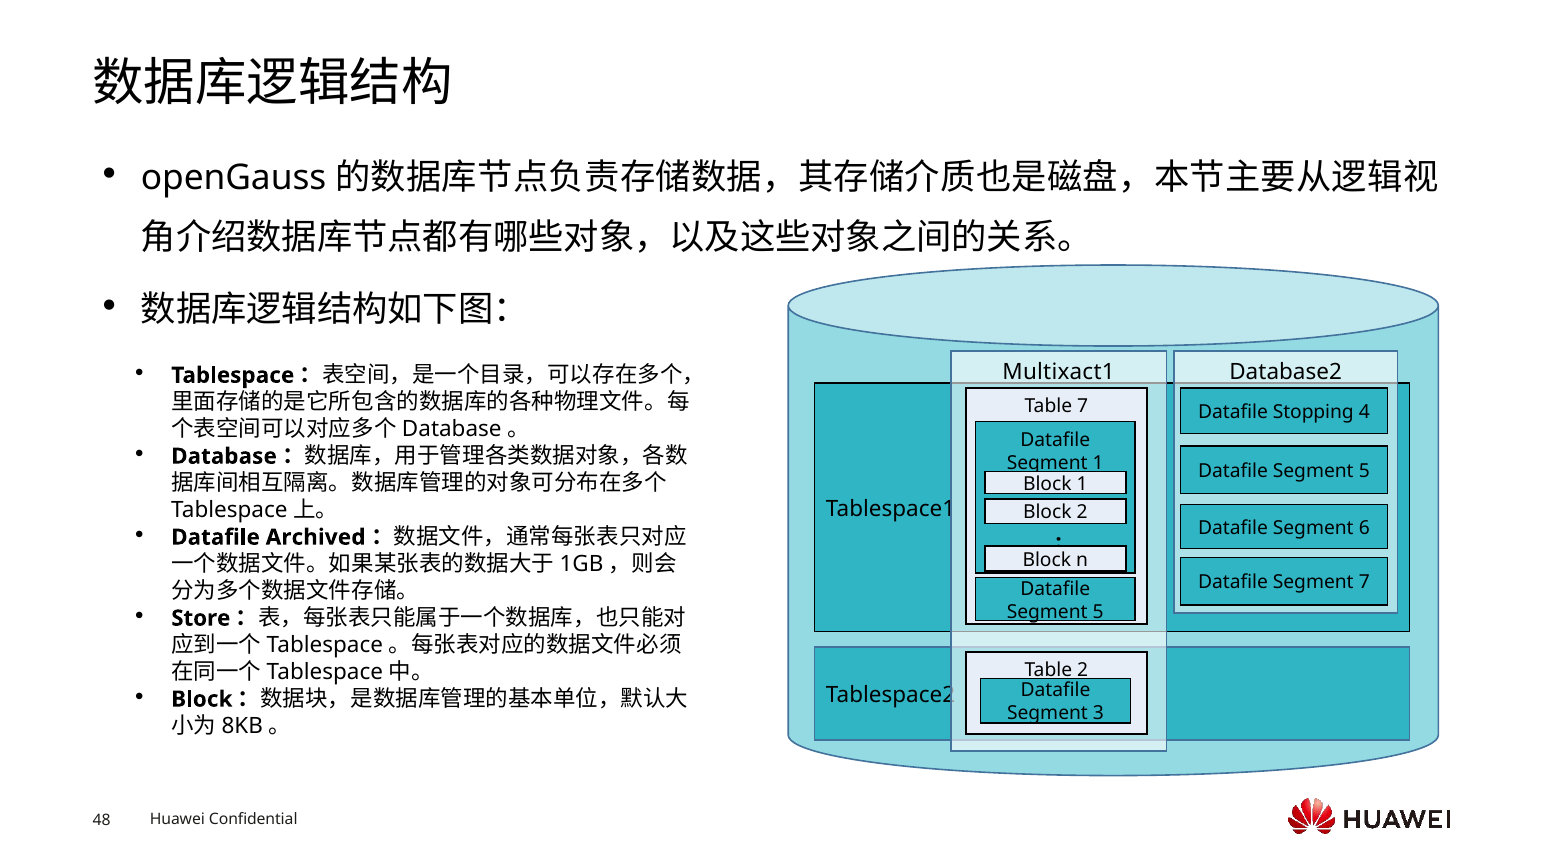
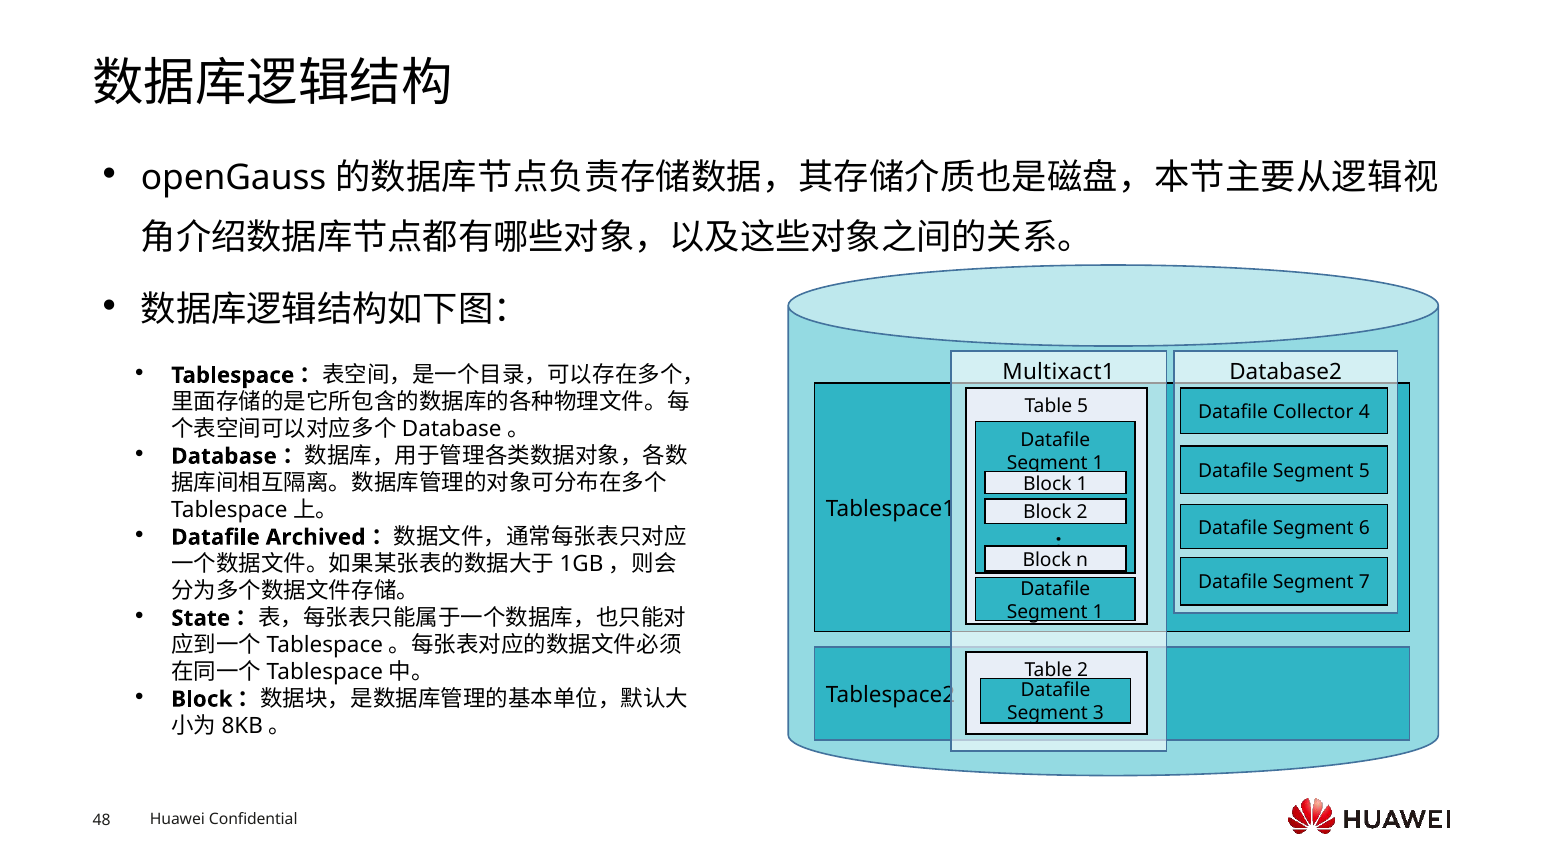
Table 7: 7 -> 5
Stopping: Stopping -> Collector
5 at (1098, 612): 5 -> 1
Store: Store -> State
